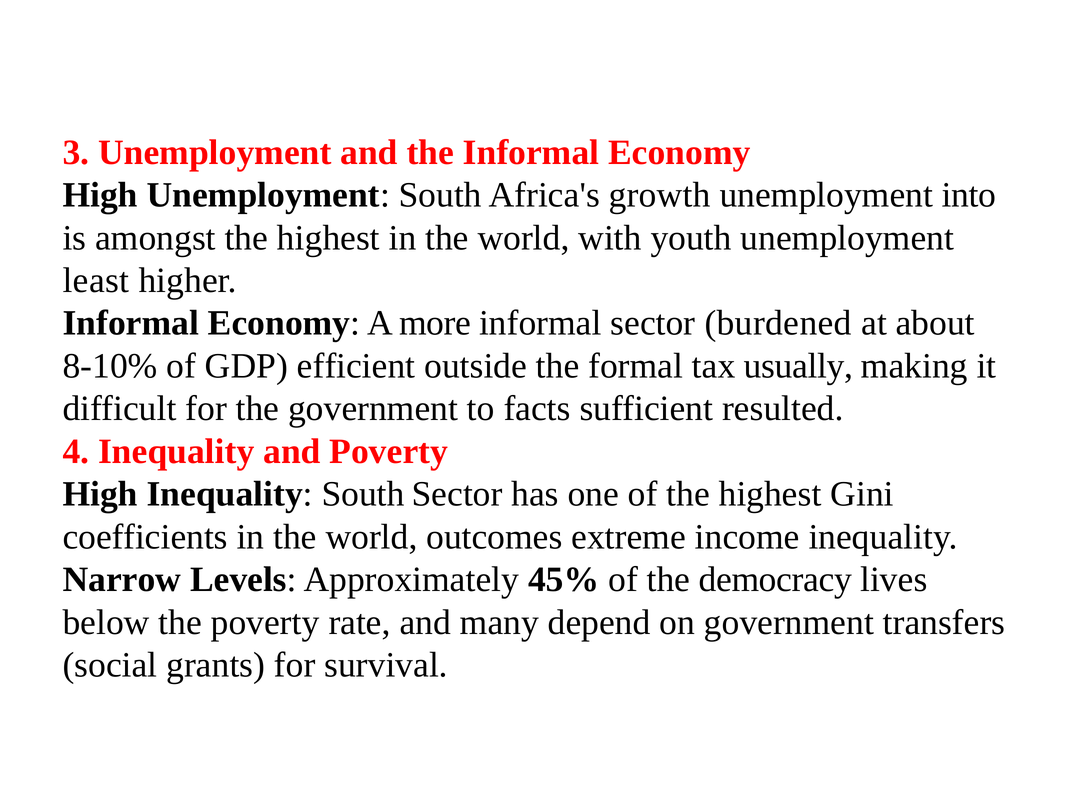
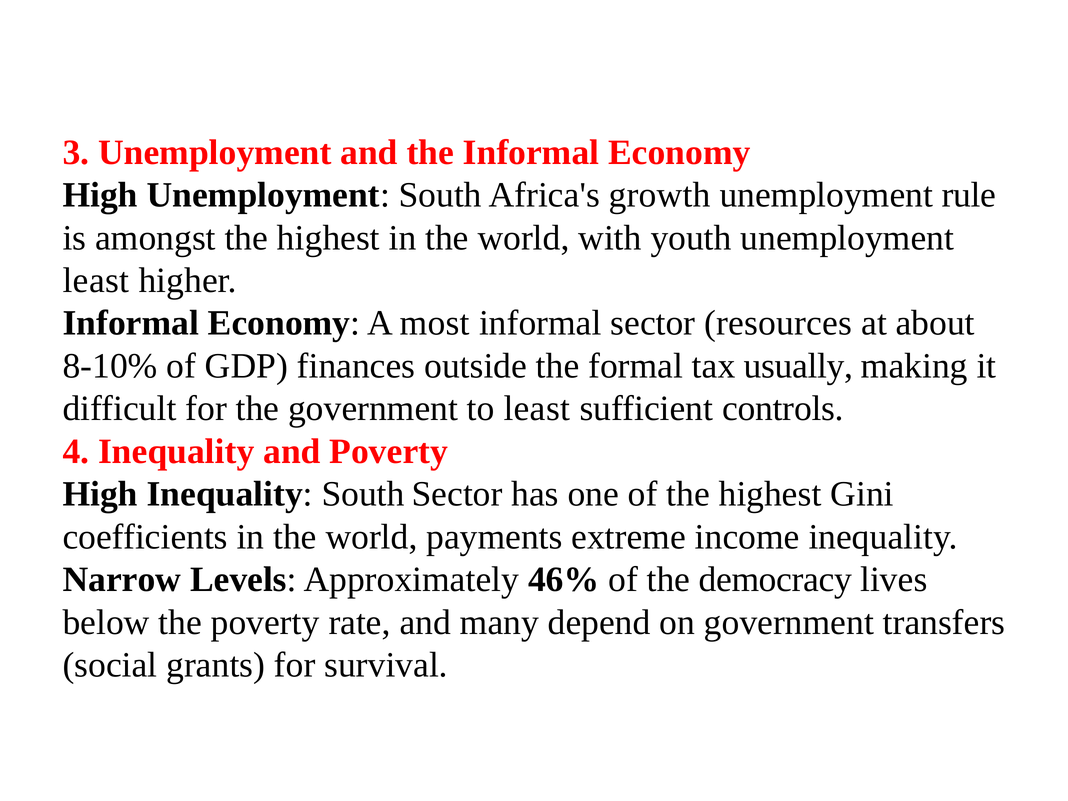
into: into -> rule
more: more -> most
burdened: burdened -> resources
efficient: efficient -> finances
to facts: facts -> least
resulted: resulted -> controls
outcomes: outcomes -> payments
45%: 45% -> 46%
